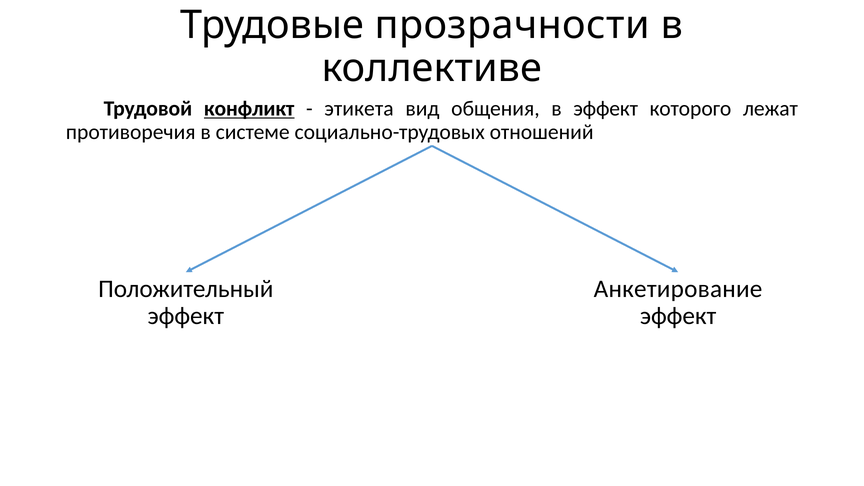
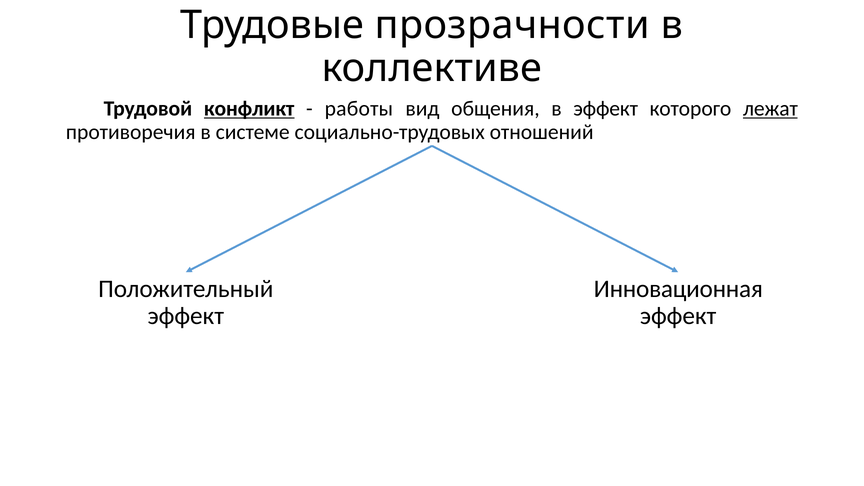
этикета: этикета -> работы
лежат underline: none -> present
Анкетирование: Анкетирование -> Инновационная
